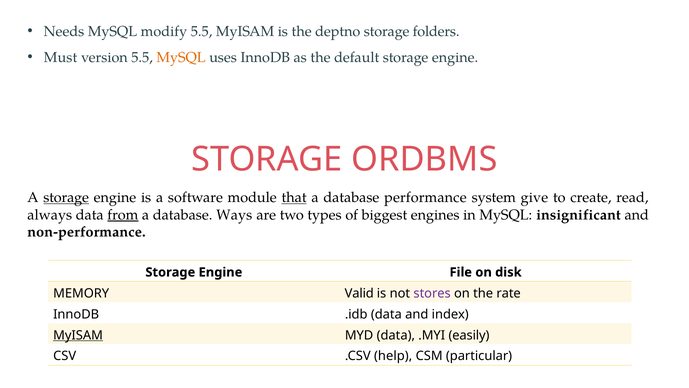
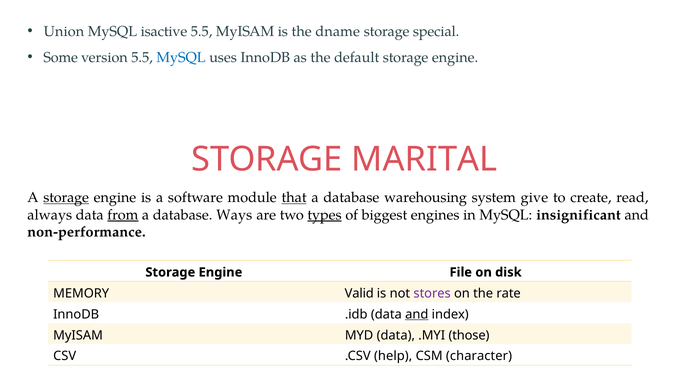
Needs: Needs -> Union
modify: modify -> isactive
deptno: deptno -> dname
folders: folders -> special
Must: Must -> Some
MySQL at (181, 57) colour: orange -> blue
ORDBMS: ORDBMS -> MARITAL
performance: performance -> warehousing
types underline: none -> present
and at (417, 314) underline: none -> present
MyISAM at (78, 335) underline: present -> none
easily: easily -> those
particular: particular -> character
